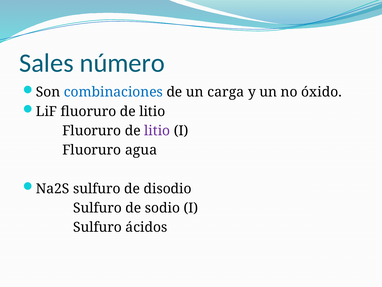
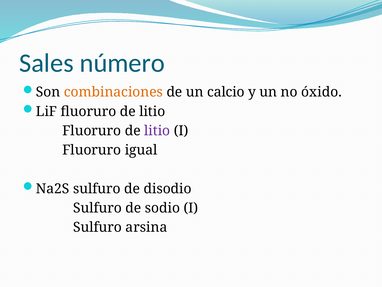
combinaciones colour: blue -> orange
carga: carga -> calcio
agua: agua -> igual
ácidos: ácidos -> arsina
